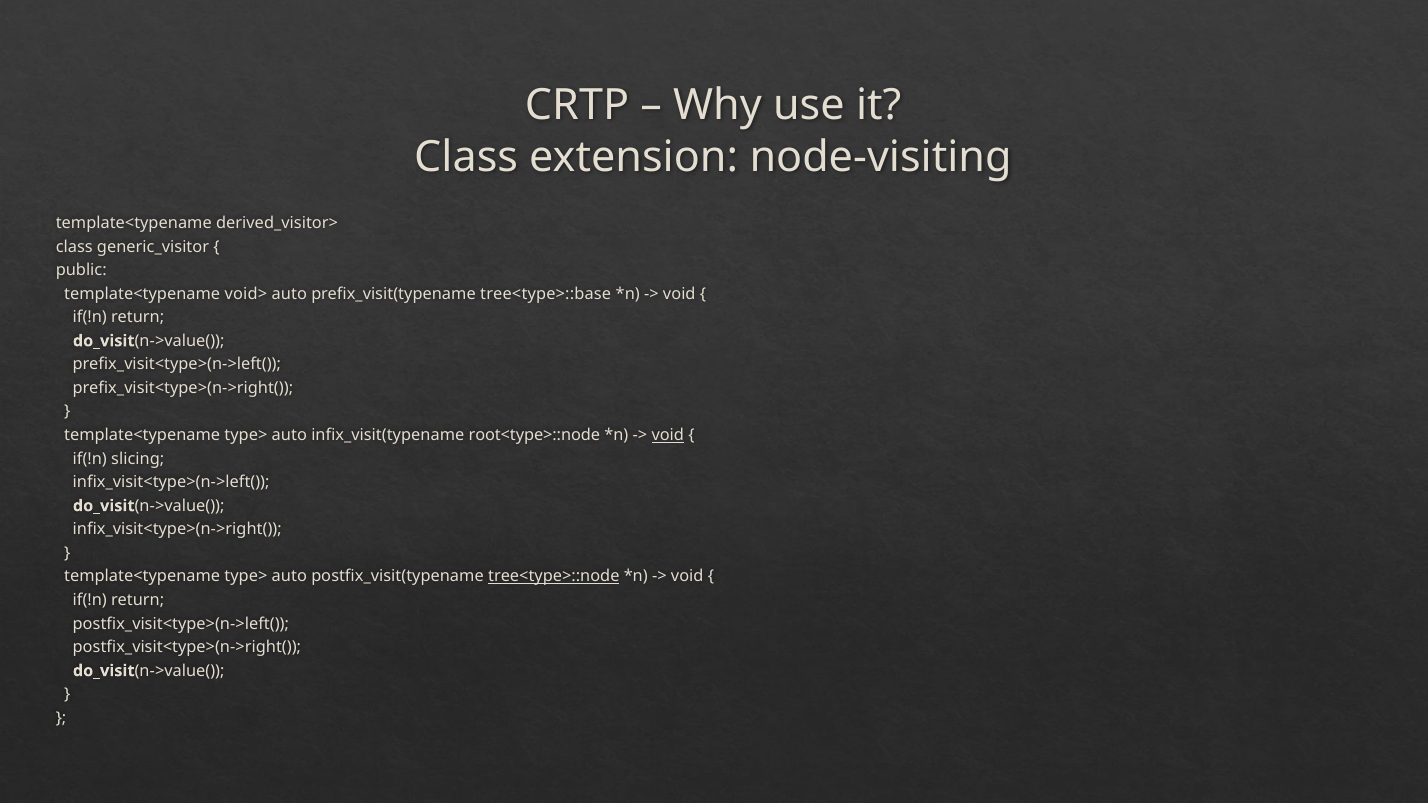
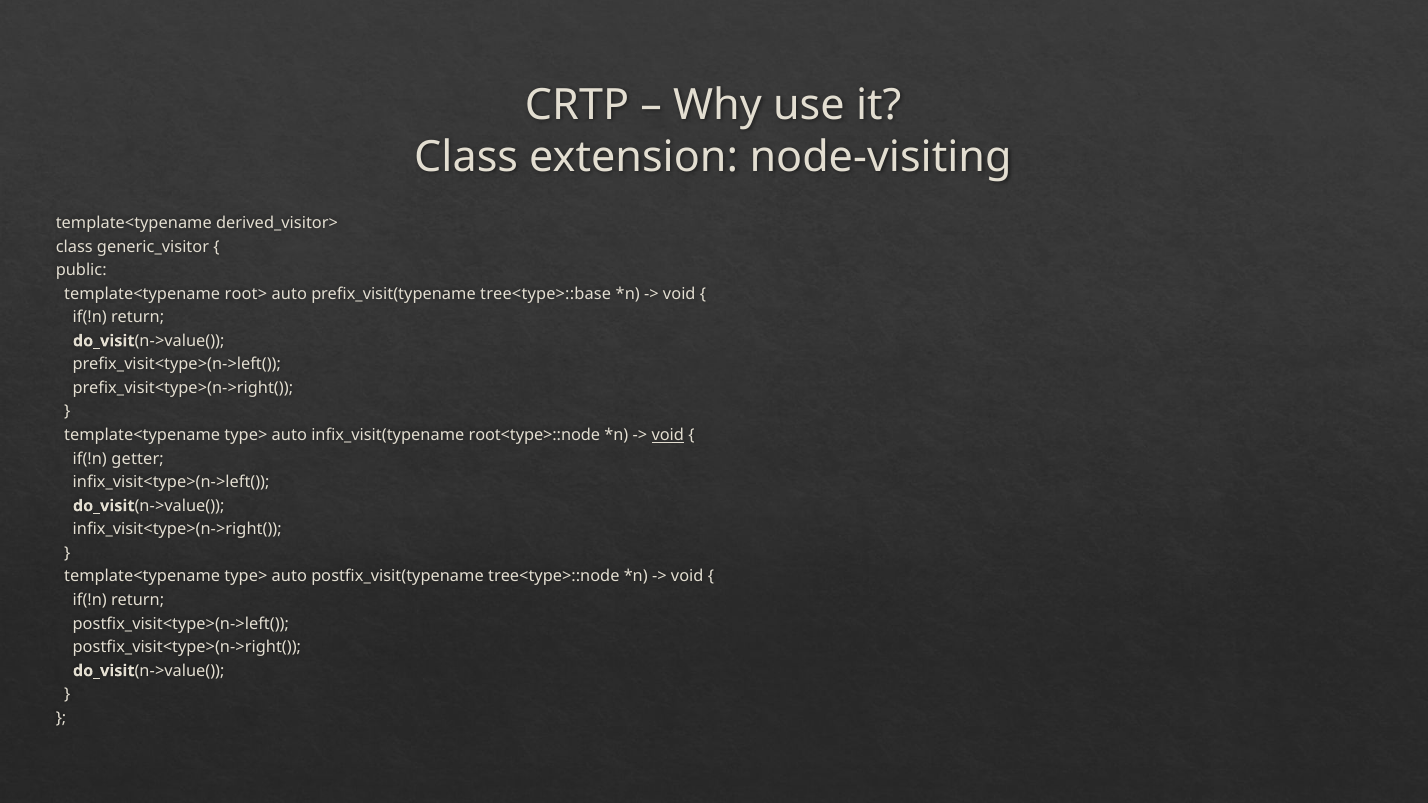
void>: void> -> root>
slicing: slicing -> getter
tree<type>::node underline: present -> none
